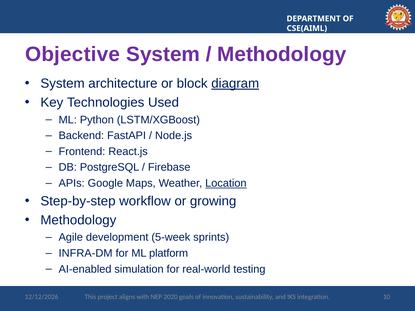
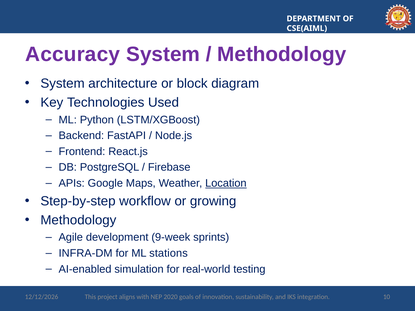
Objective: Objective -> Accuracy
diagram underline: present -> none
5-week: 5-week -> 9-week
platform: platform -> stations
